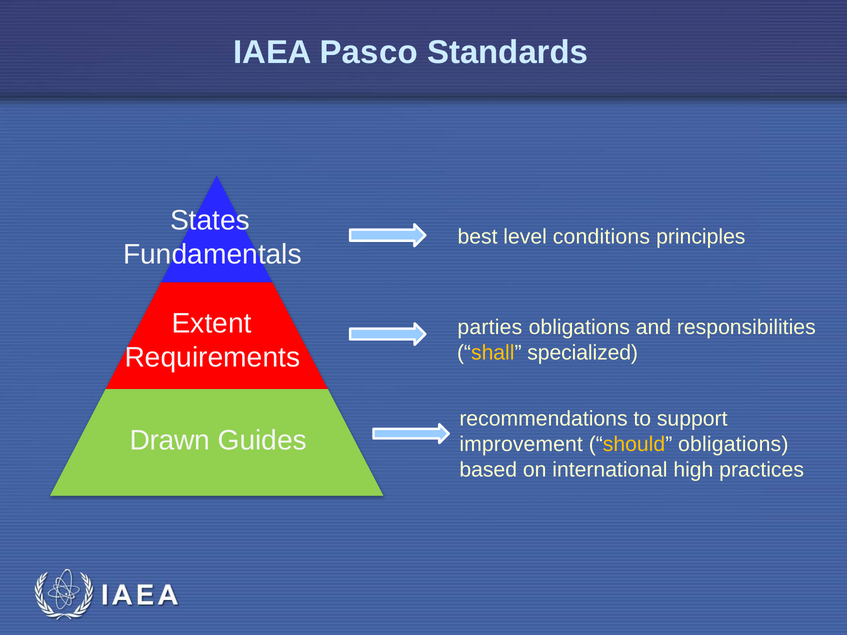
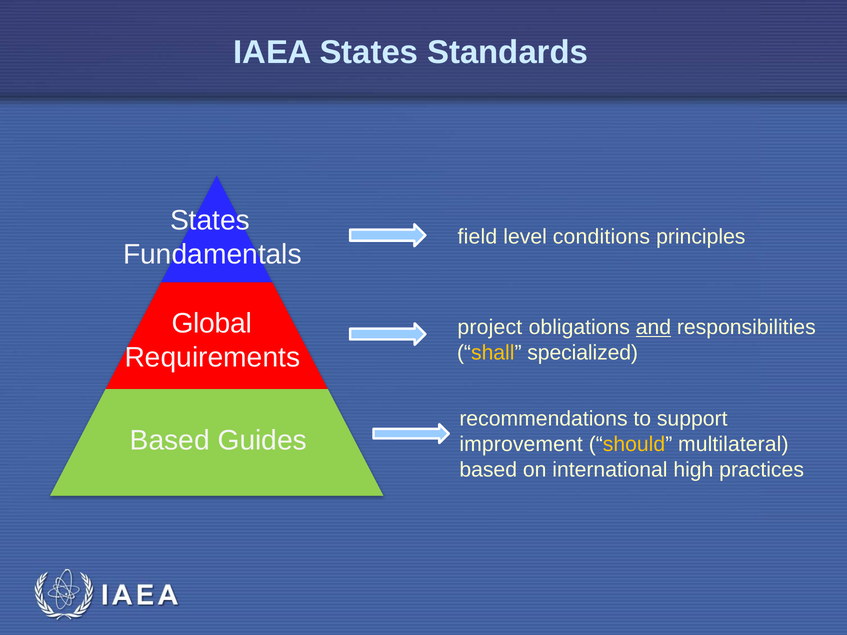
IAEA Pasco: Pasco -> States
best: best -> field
Extent: Extent -> Global
parties: parties -> project
and underline: none -> present
Drawn at (170, 441): Drawn -> Based
should obligations: obligations -> multilateral
